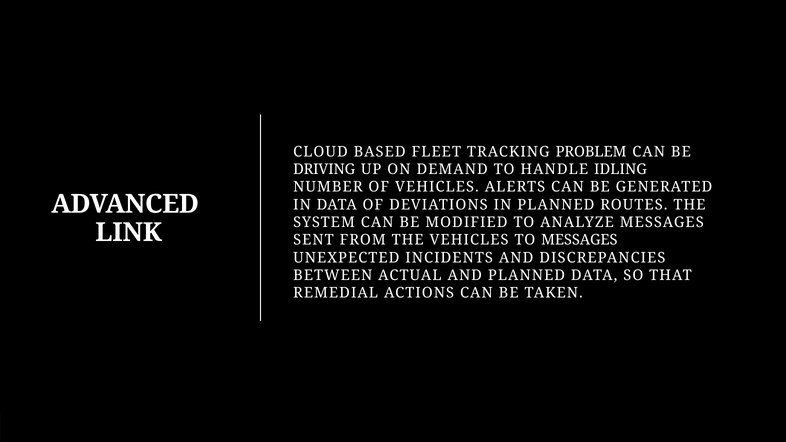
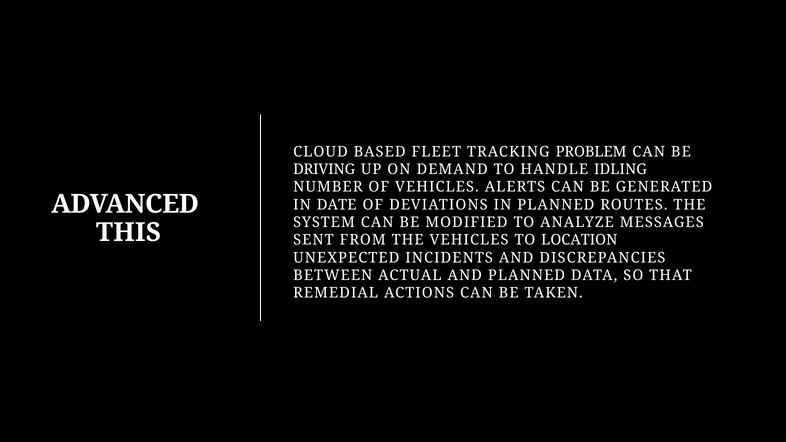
IN DATA: DATA -> DATE
LINK: LINK -> THIS
TO MESSAGES: MESSAGES -> LOCATION
